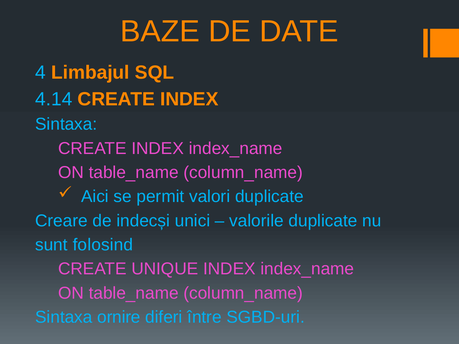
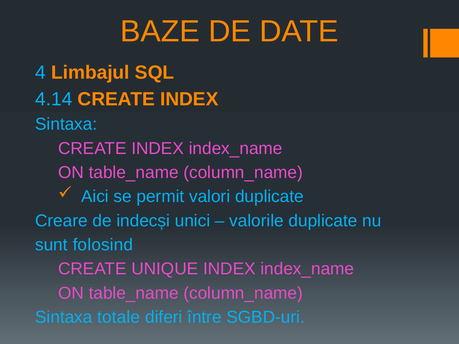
ornire: ornire -> totale
